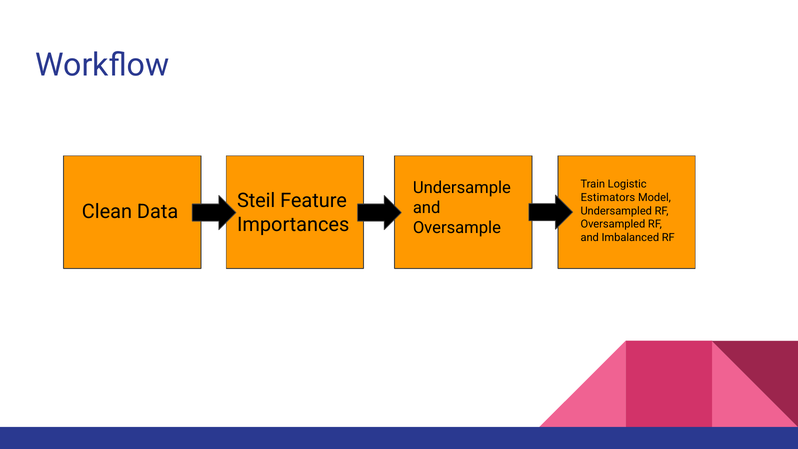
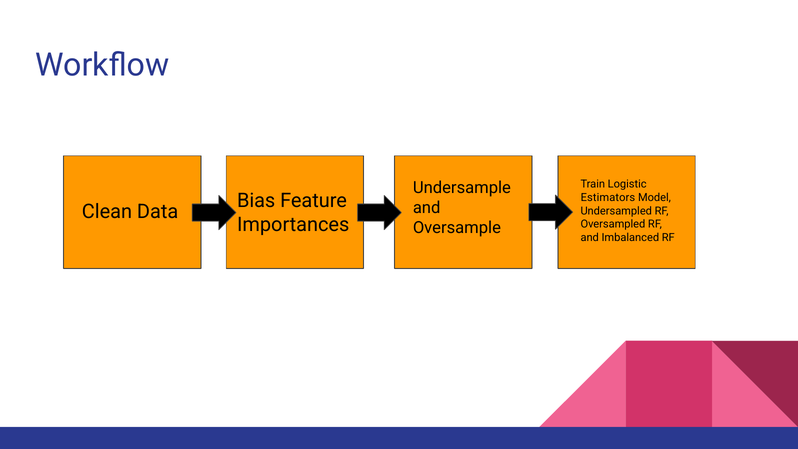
Steil: Steil -> Bias
